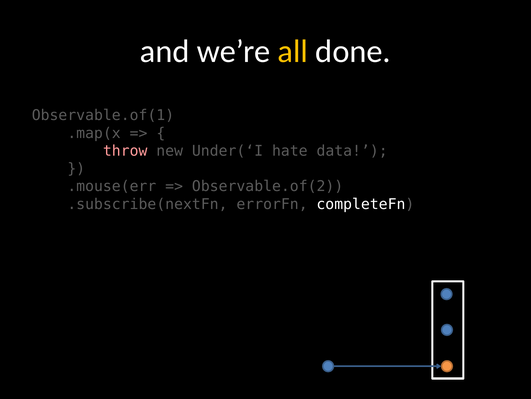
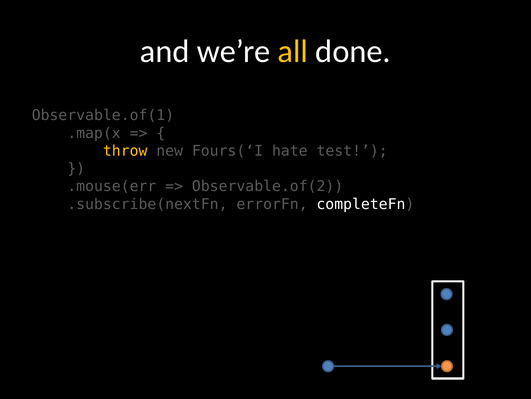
throw colour: pink -> yellow
Under(‘I: Under(‘I -> Fours(‘I
data: data -> test
